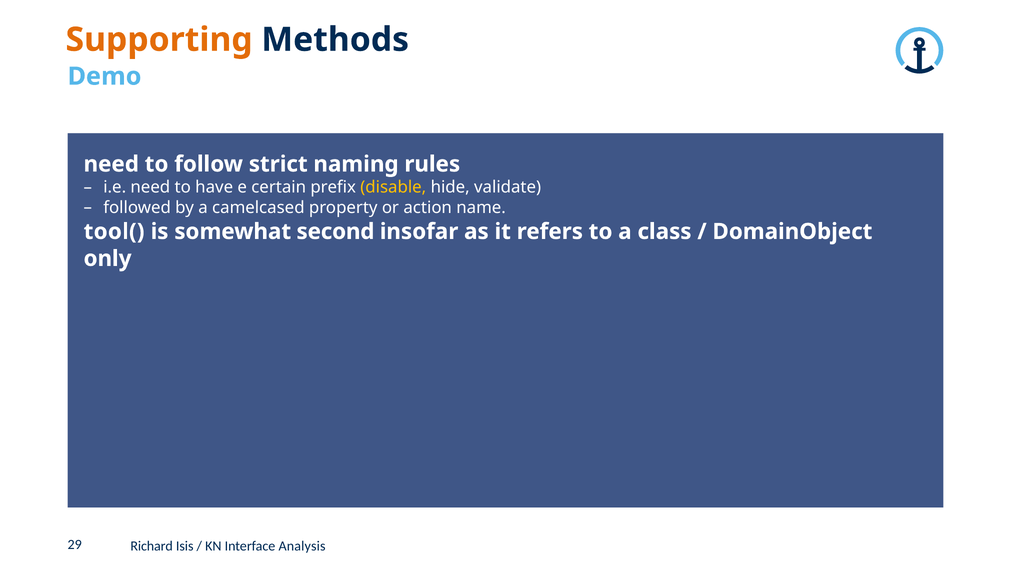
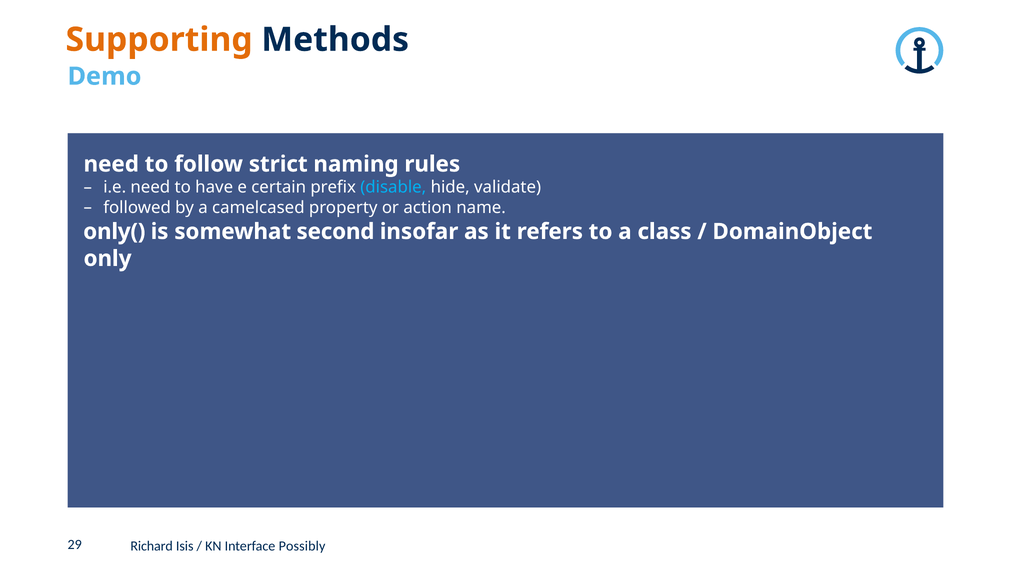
disable colour: yellow -> light blue
tool(: tool( -> only(
Analysis: Analysis -> Possibly
